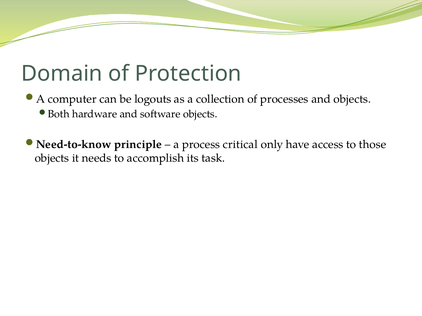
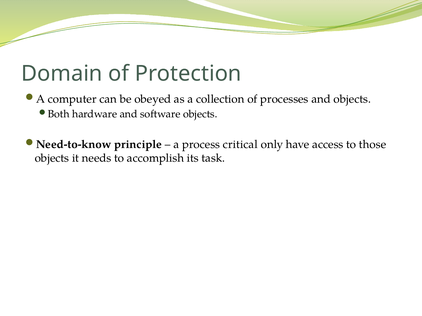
logouts: logouts -> obeyed
